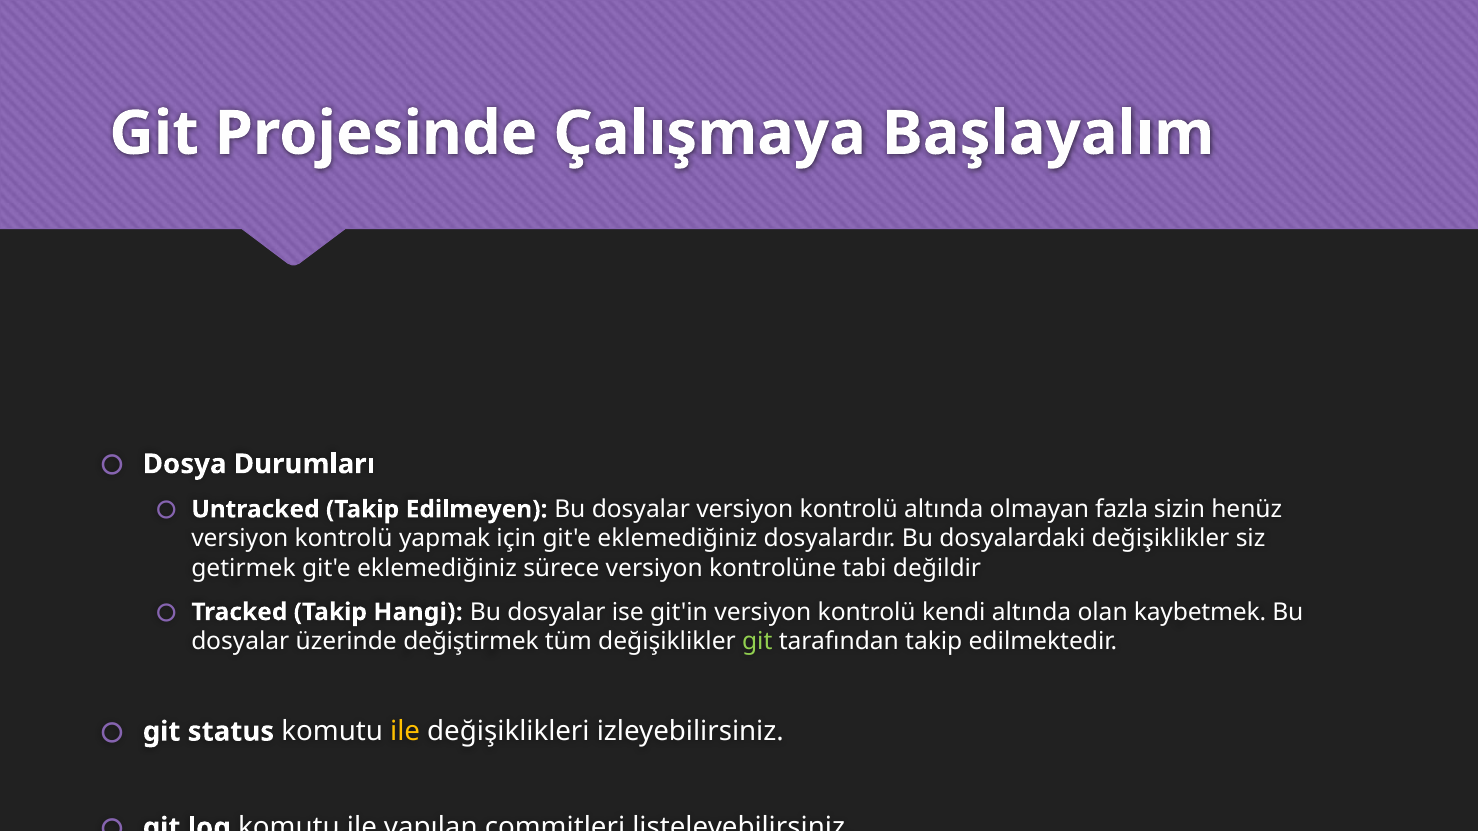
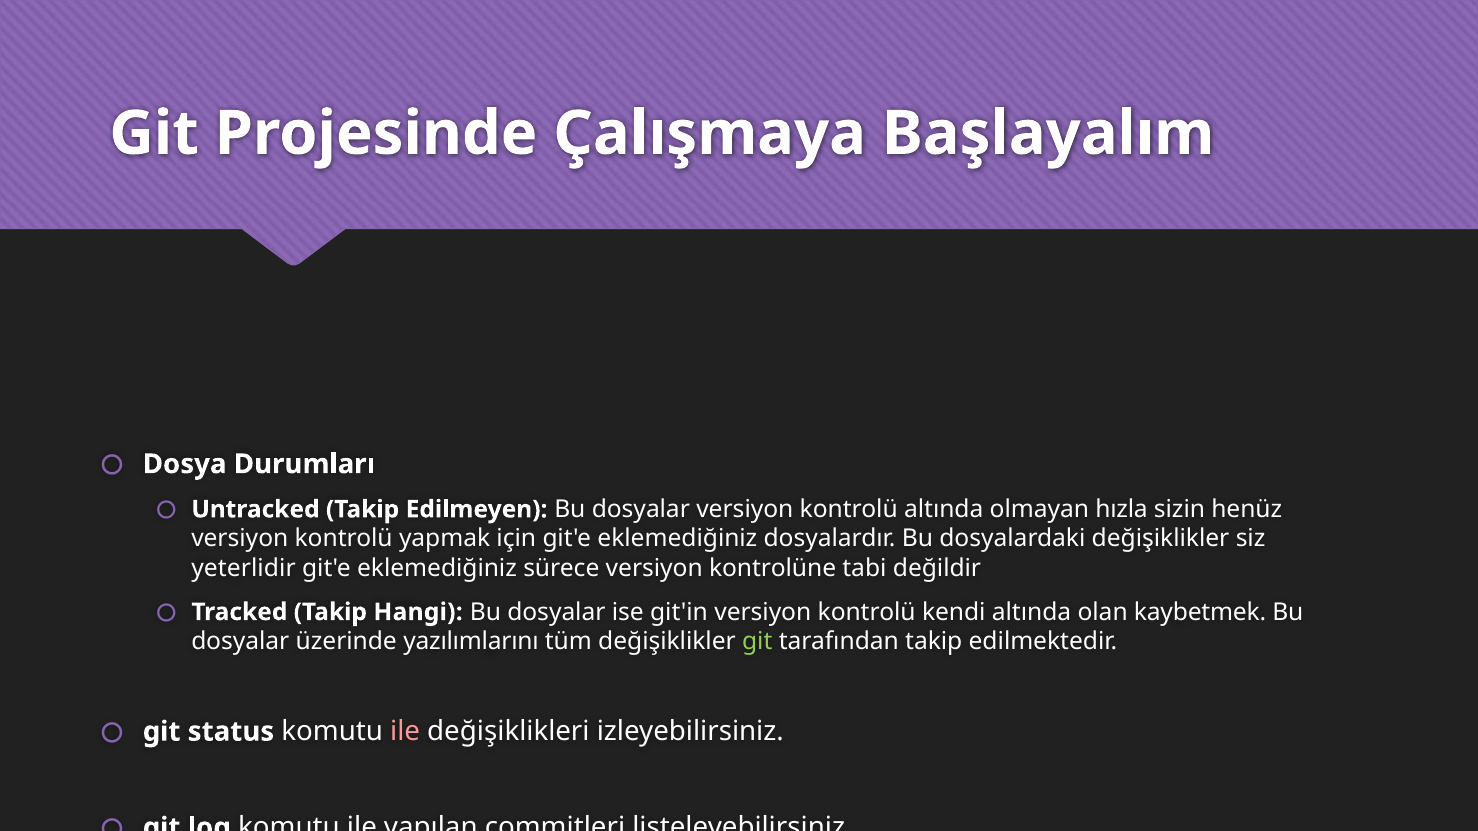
fazla: fazla -> hızla
getirmek: getirmek -> yeterlidir
değiştirmek: değiştirmek -> yazılımlarını
ile at (405, 732) colour: yellow -> pink
